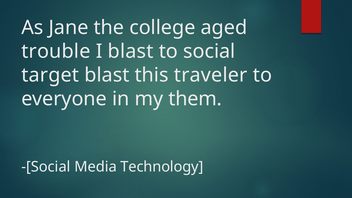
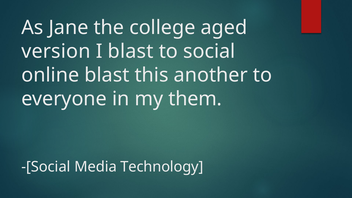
trouble: trouble -> version
target: target -> online
traveler: traveler -> another
